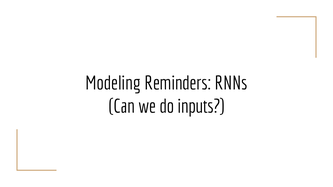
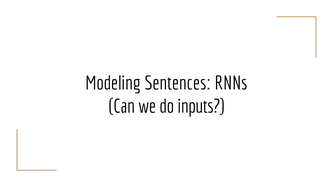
Reminders: Reminders -> Sentences
